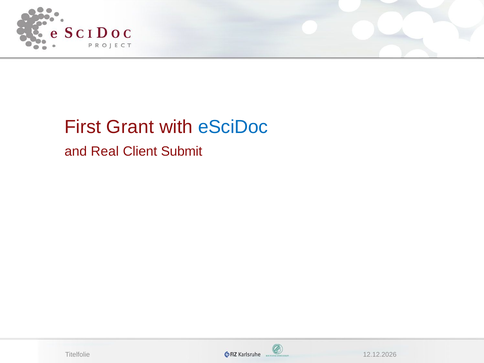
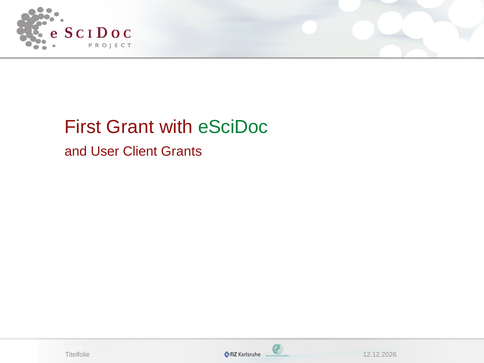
eSciDoc colour: blue -> green
Real: Real -> User
Submit: Submit -> Grants
